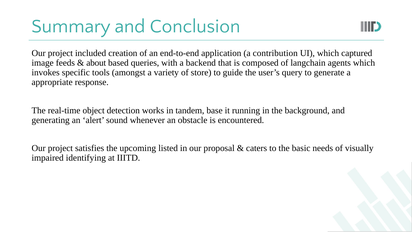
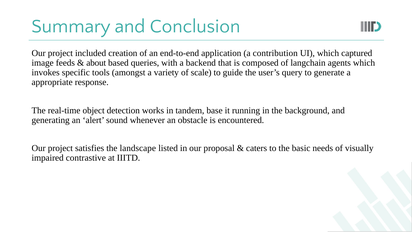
store: store -> scale
upcoming: upcoming -> landscape
identifying: identifying -> contrastive
